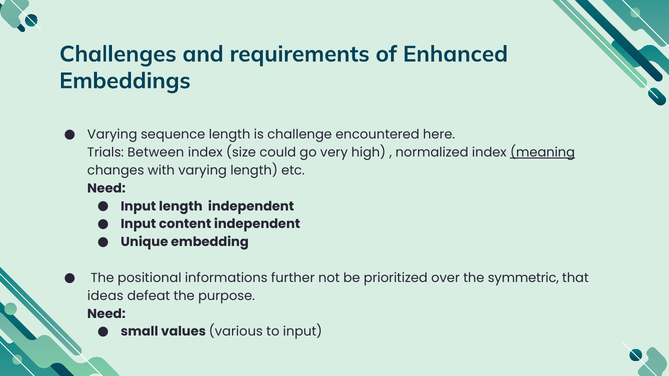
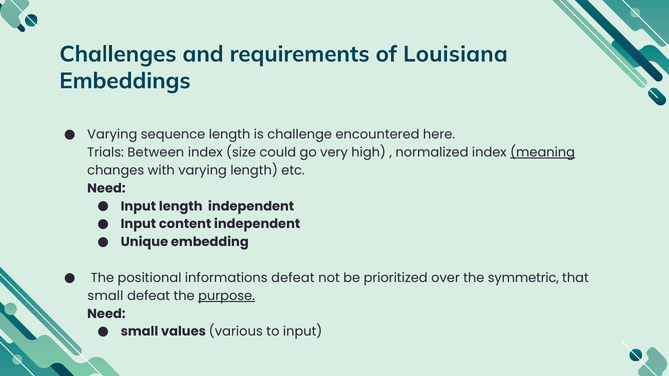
Enhanced: Enhanced -> Louisiana
informations further: further -> defeat
ideas at (105, 296): ideas -> small
purpose underline: none -> present
